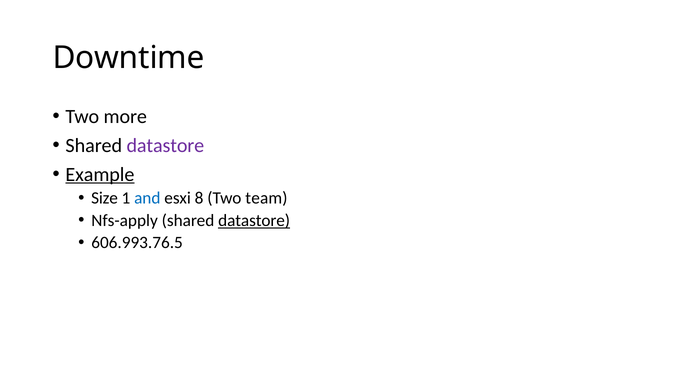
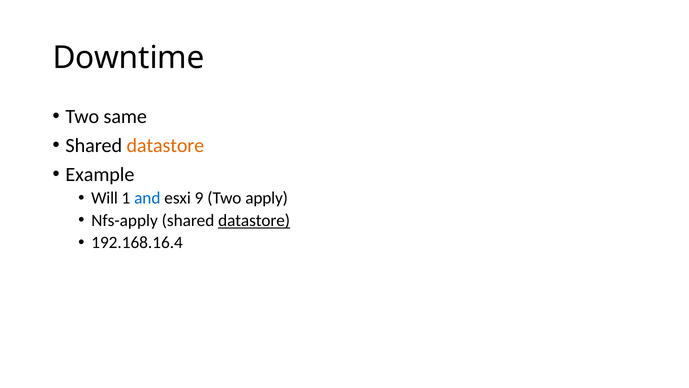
more: more -> same
datastore at (165, 145) colour: purple -> orange
Example underline: present -> none
Size: Size -> Will
8: 8 -> 9
team: team -> apply
606.993.76.5: 606.993.76.5 -> 192.168.16.4
